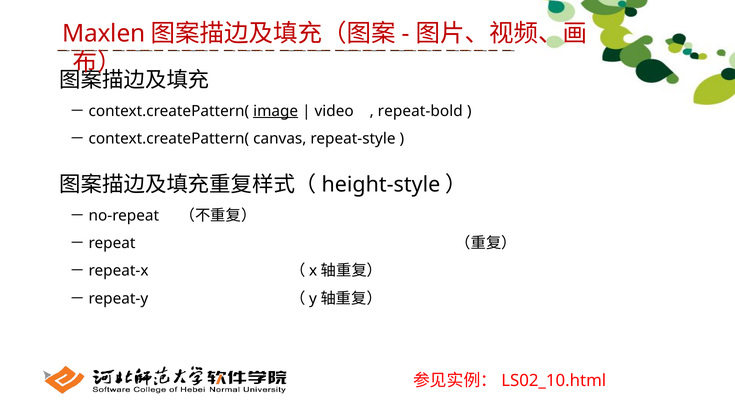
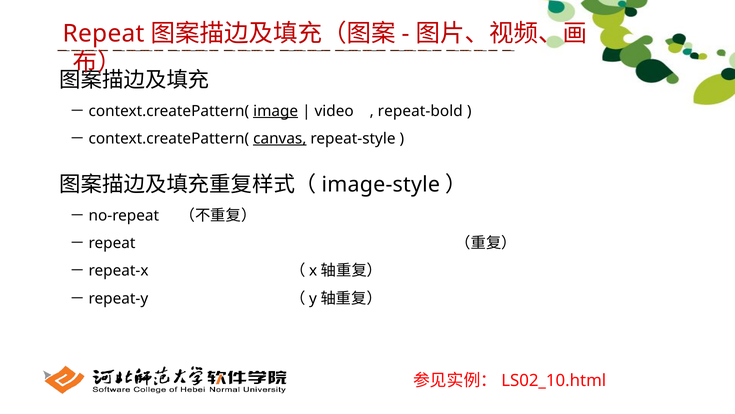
Maxlen at (104, 33): Maxlen -> Repeat
canvas underline: none -> present
height-style: height-style -> image-style
